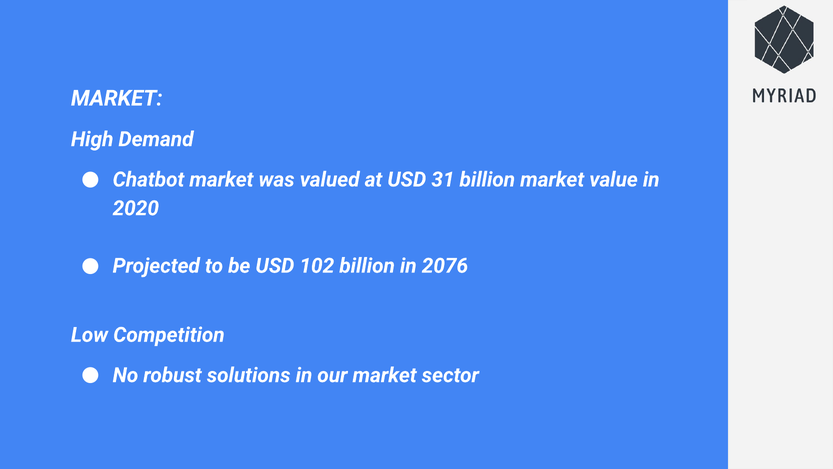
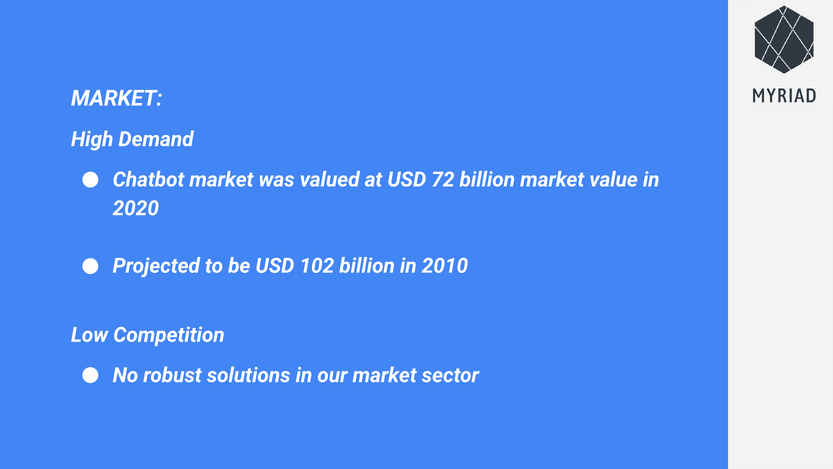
31: 31 -> 72
2076: 2076 -> 2010
